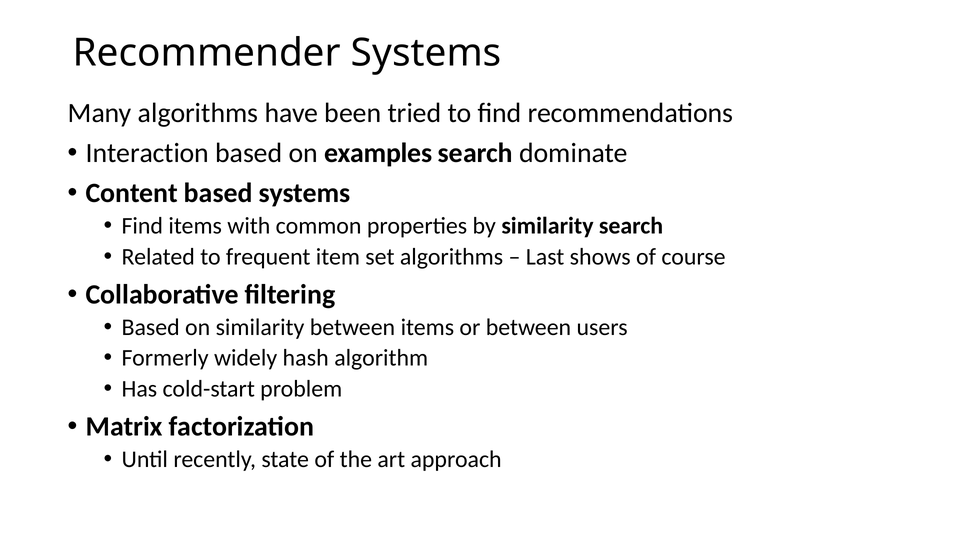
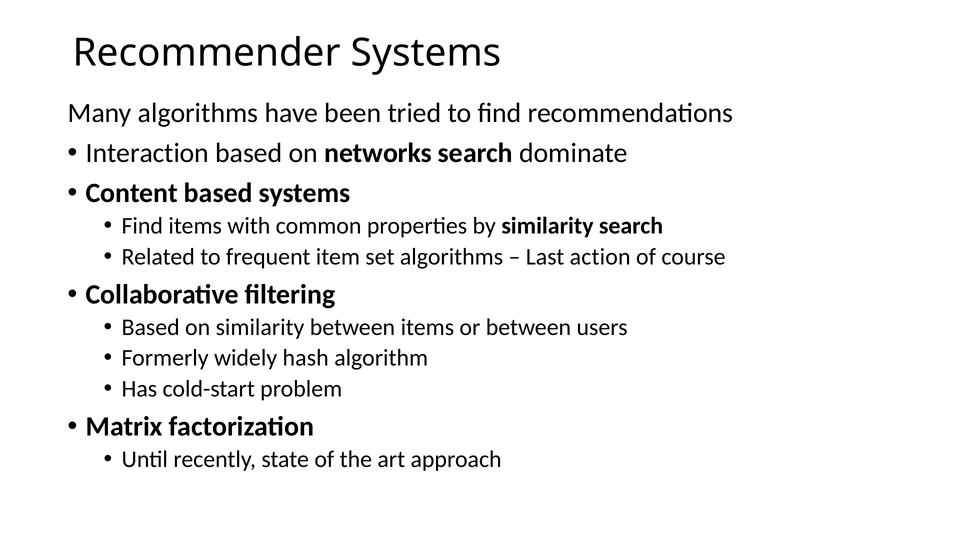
examples: examples -> networks
shows: shows -> action
